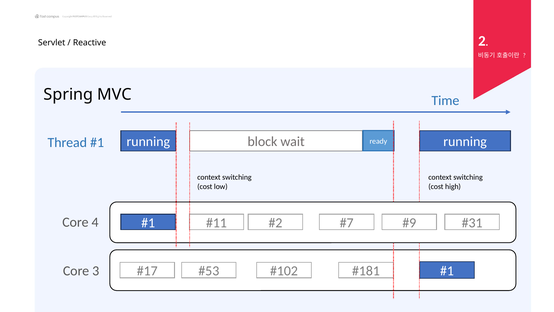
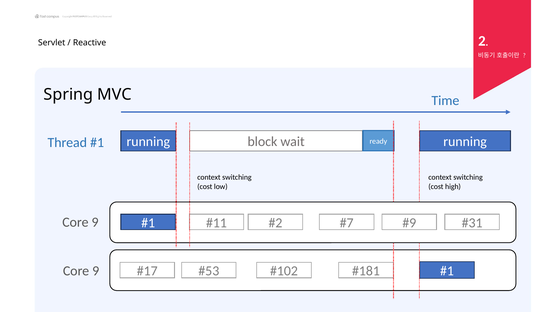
4 at (95, 222): 4 -> 9
3 at (96, 271): 3 -> 9
